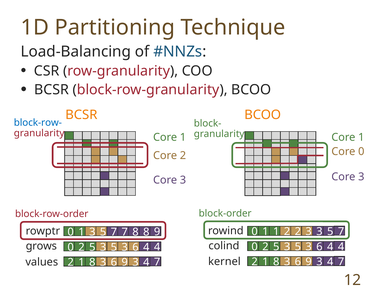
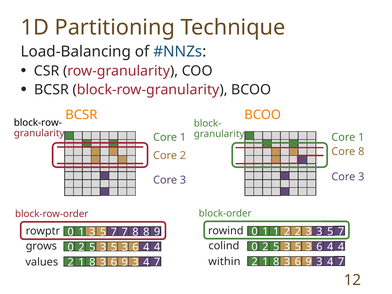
block-row- colour: blue -> black
Core 0: 0 -> 8
kernel: kernel -> within
